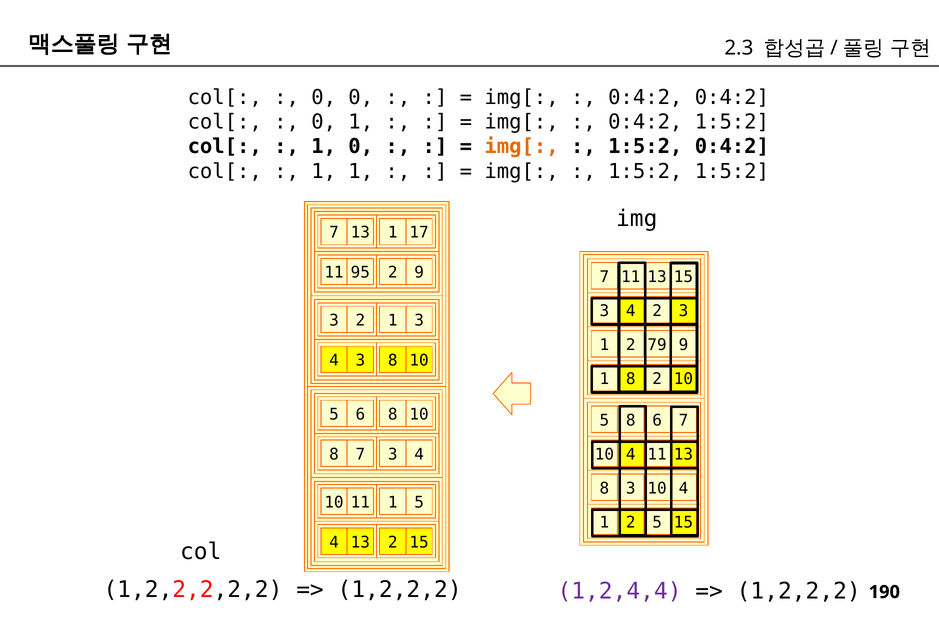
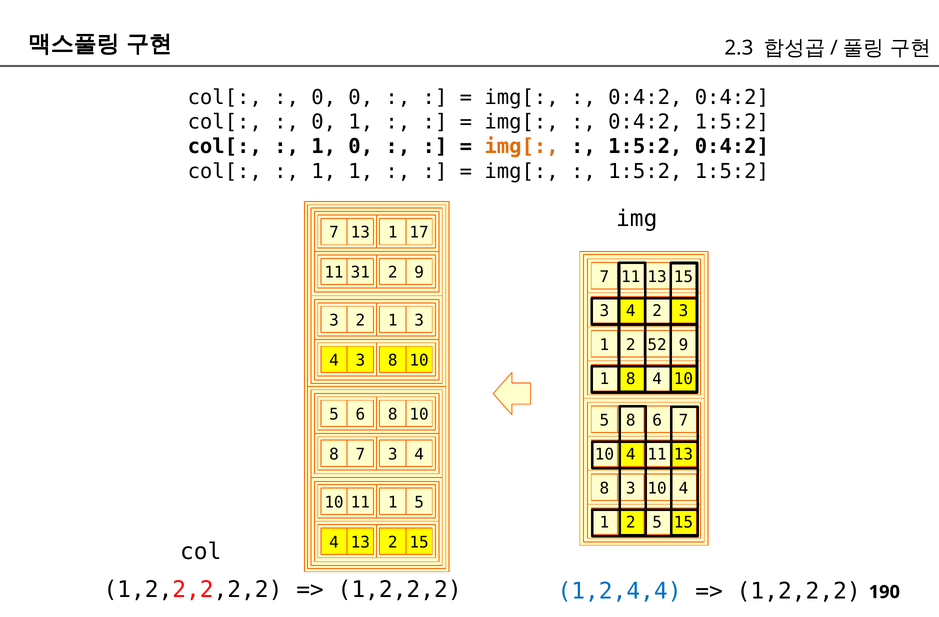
95: 95 -> 31
79: 79 -> 52
8 2: 2 -> 4
1,2,4,4 colour: purple -> blue
